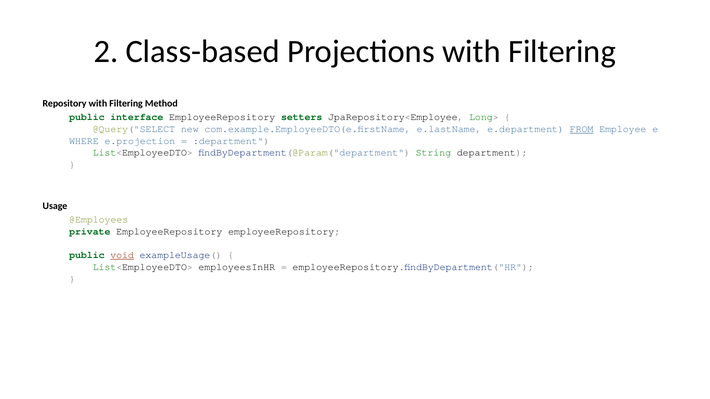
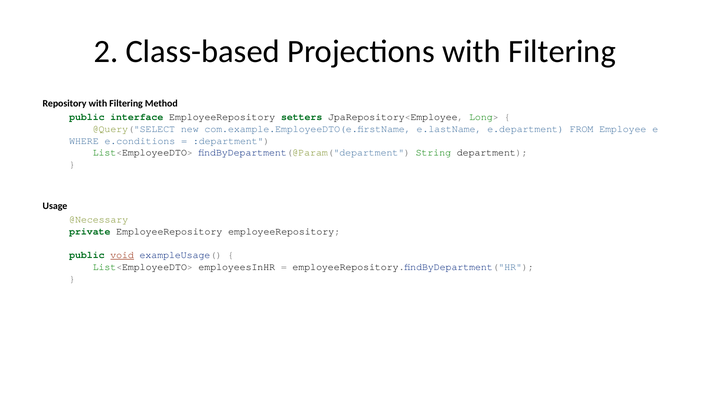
FROM underline: present -> none
e.projection: e.projection -> e.conditions
@Employees: @Employees -> @Necessary
